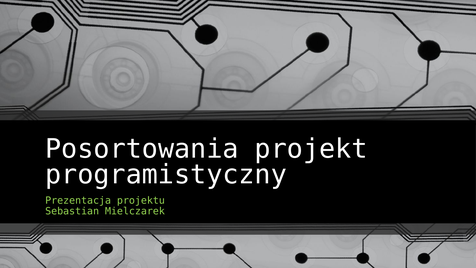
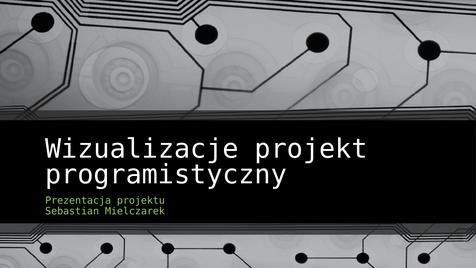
Posortowania: Posortowania -> Wizualizacje
